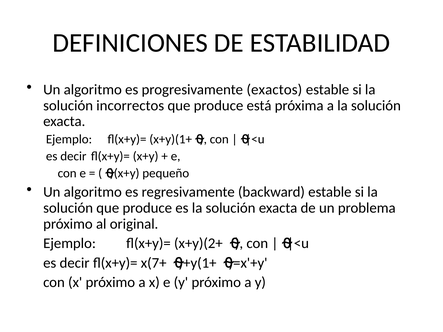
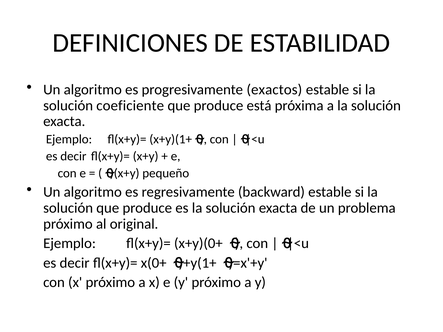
incorrectos: incorrectos -> coeficiente
x+y)(2+: x+y)(2+ -> x+y)(0+
x(7+: x(7+ -> x(0+
